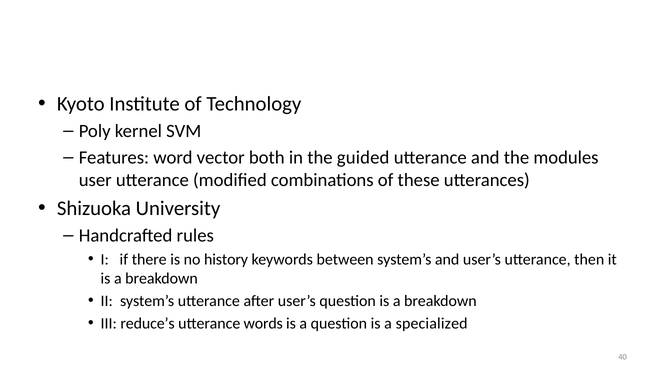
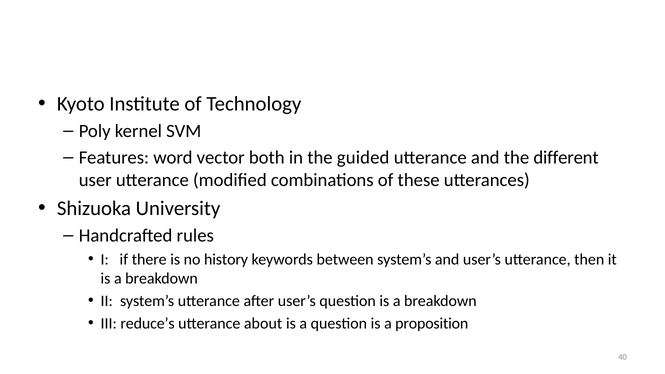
modules: modules -> different
words: words -> about
specialized: specialized -> proposition
